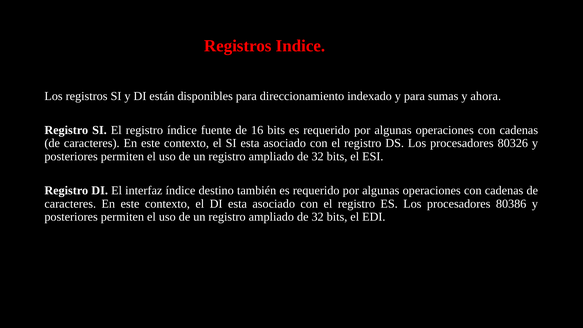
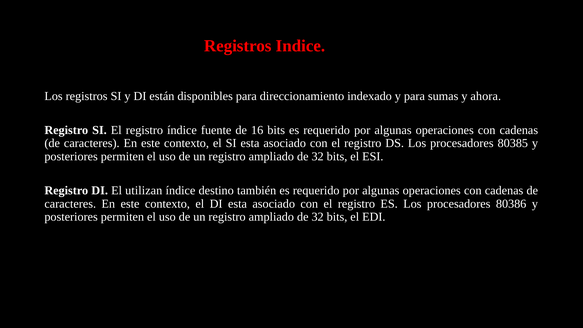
80326: 80326 -> 80385
interfaz: interfaz -> utilizan
